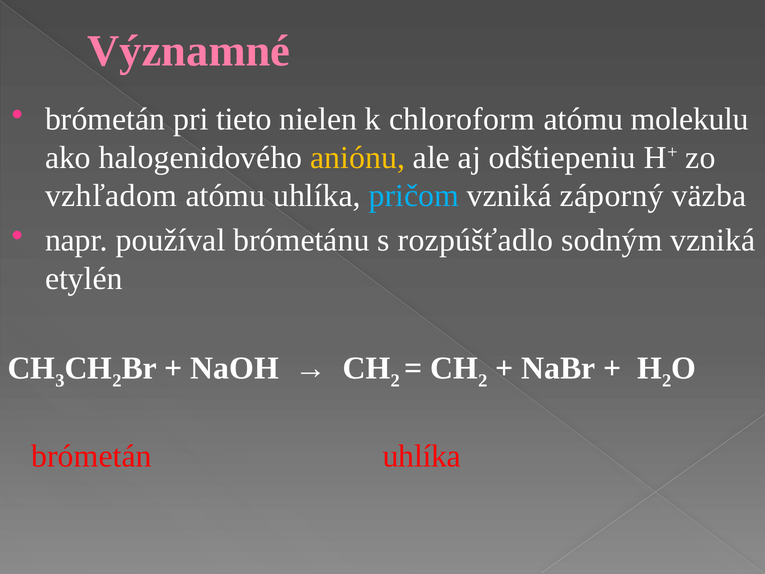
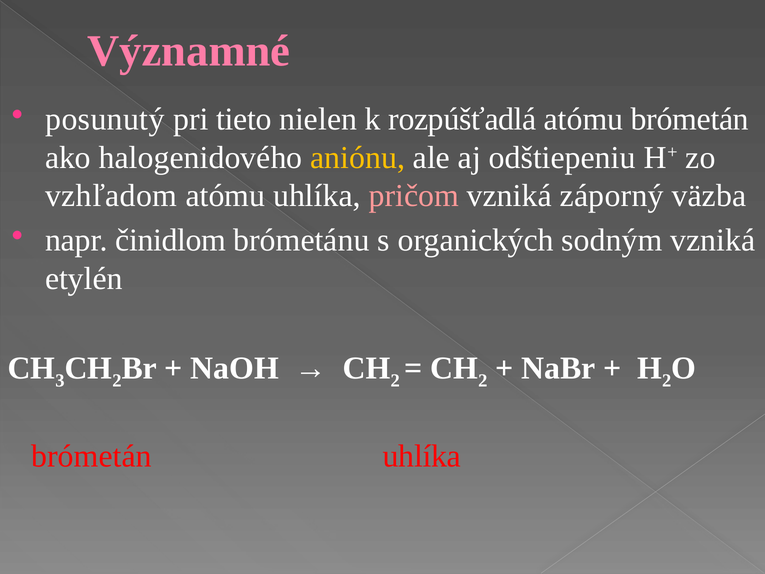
brómetán at (105, 119): brómetán -> posunutý
chloroform: chloroform -> rozpúšťadlá
atómu molekulu: molekulu -> brómetán
pričom colour: light blue -> pink
používal: používal -> činidlom
rozpúšťadlo: rozpúšťadlo -> organických
